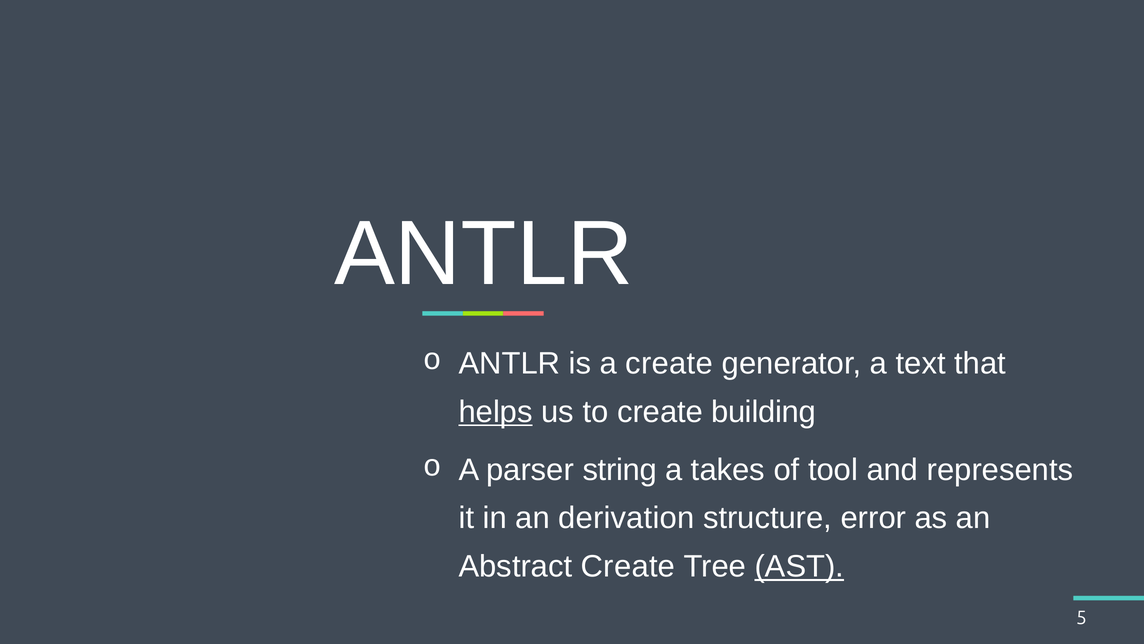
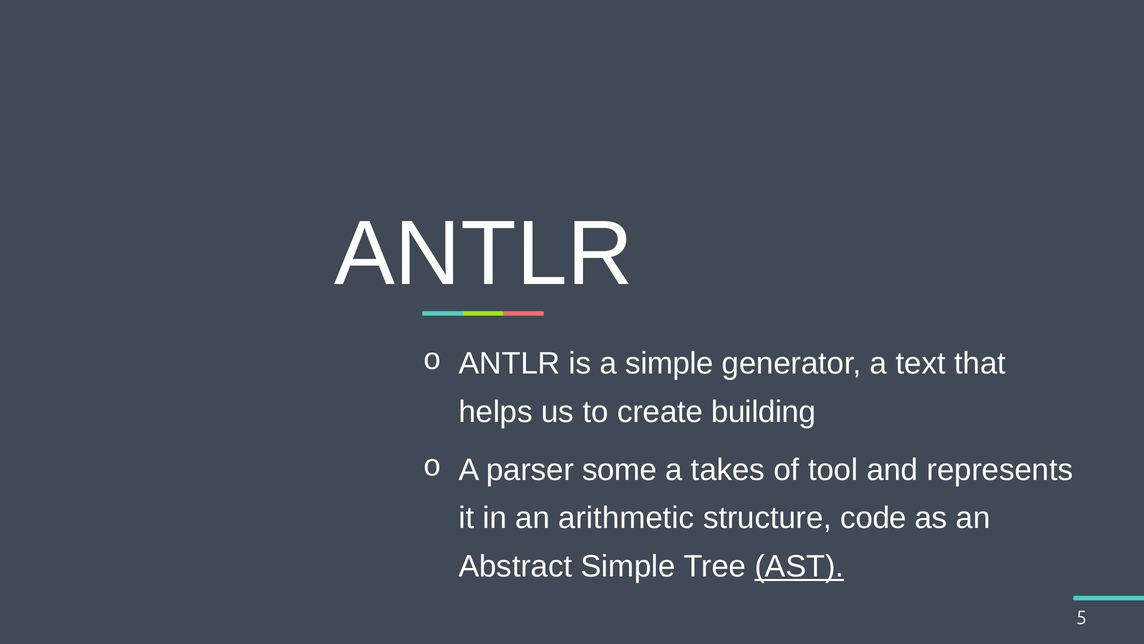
a create: create -> simple
helps underline: present -> none
string: string -> some
derivation: derivation -> arithmetic
error: error -> code
Abstract Create: Create -> Simple
